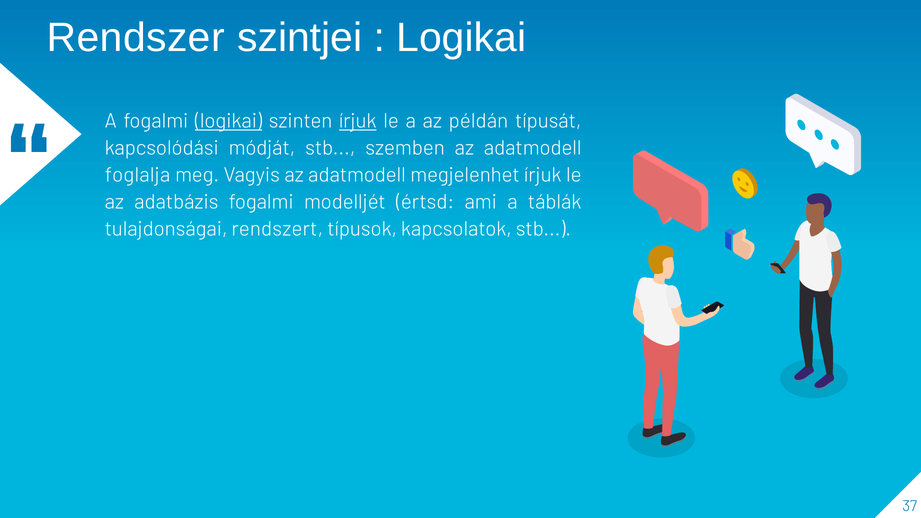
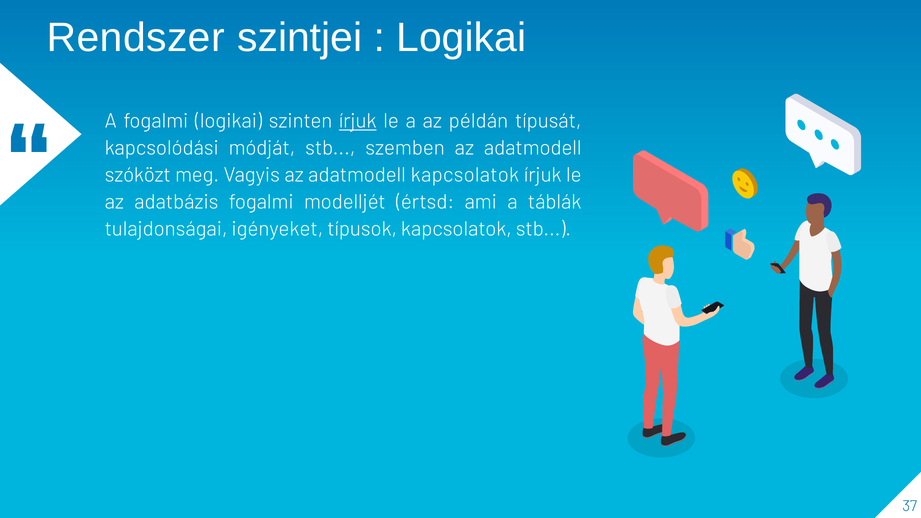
logikai at (228, 121) underline: present -> none
foglalja: foglalja -> szóközt
adatmodell megjelenhet: megjelenhet -> kapcsolatok
rendszert: rendszert -> igényeket
